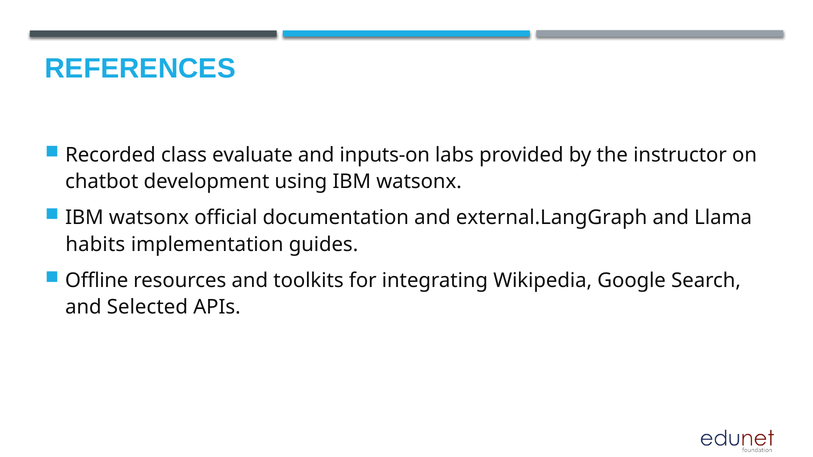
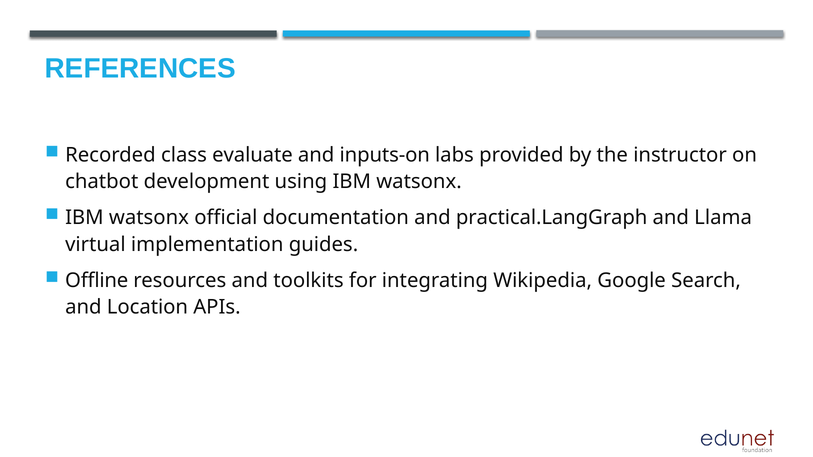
external.LangGraph: external.LangGraph -> practical.LangGraph
habits: habits -> virtual
Selected: Selected -> Location
